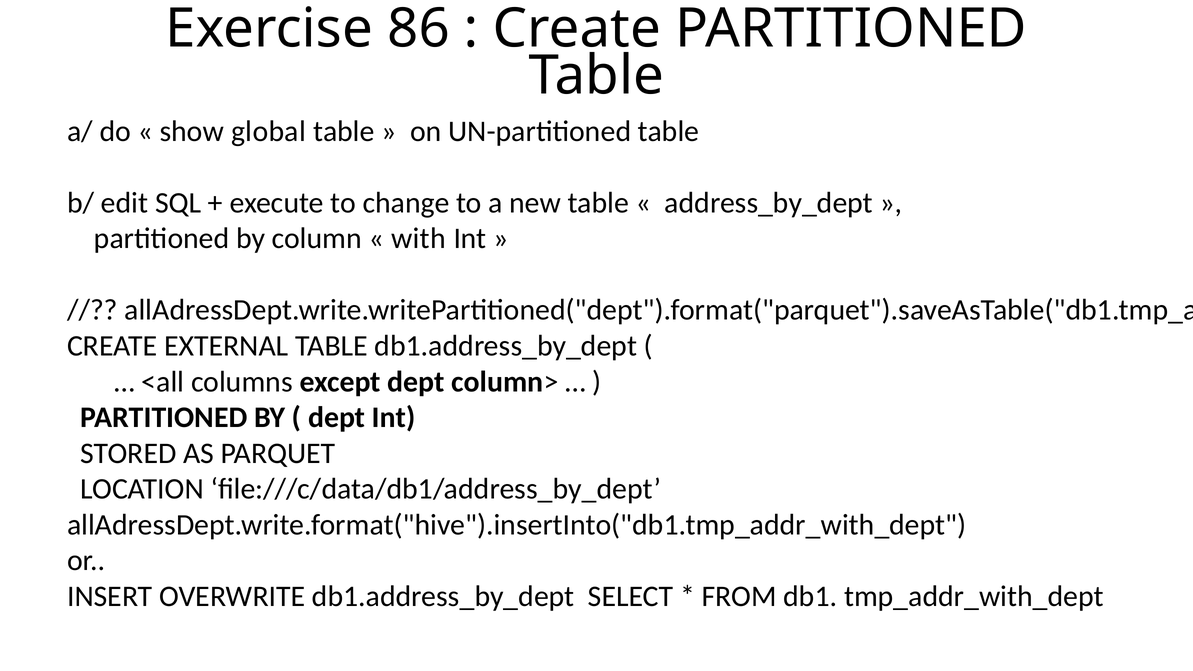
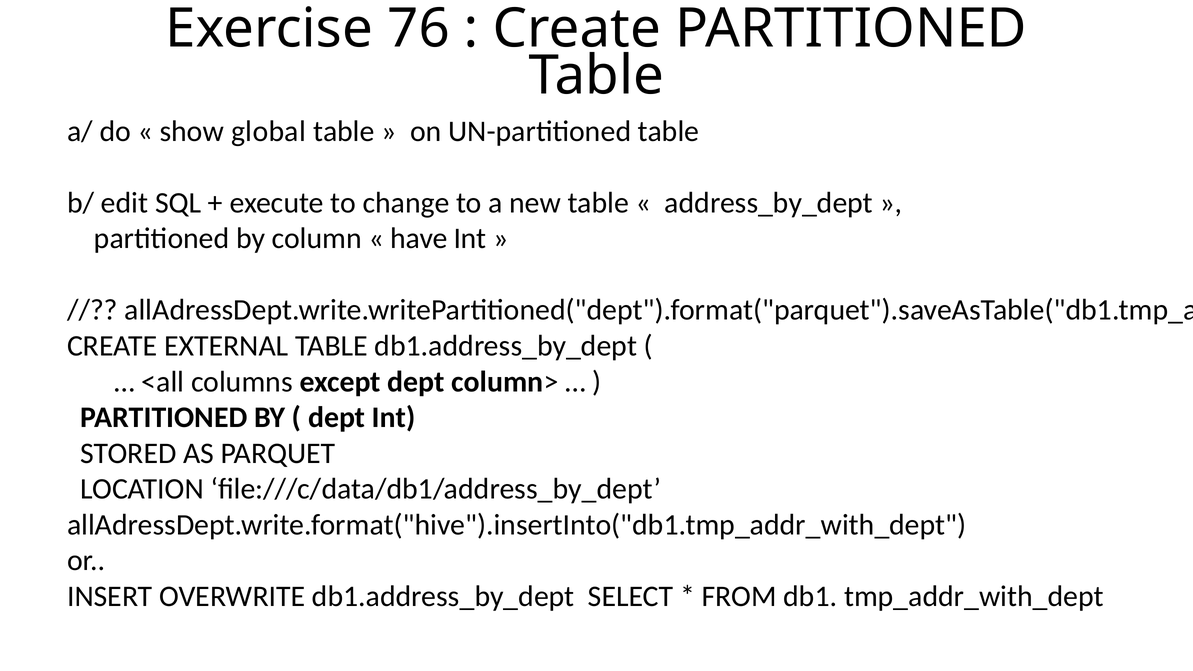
86: 86 -> 76
with: with -> have
